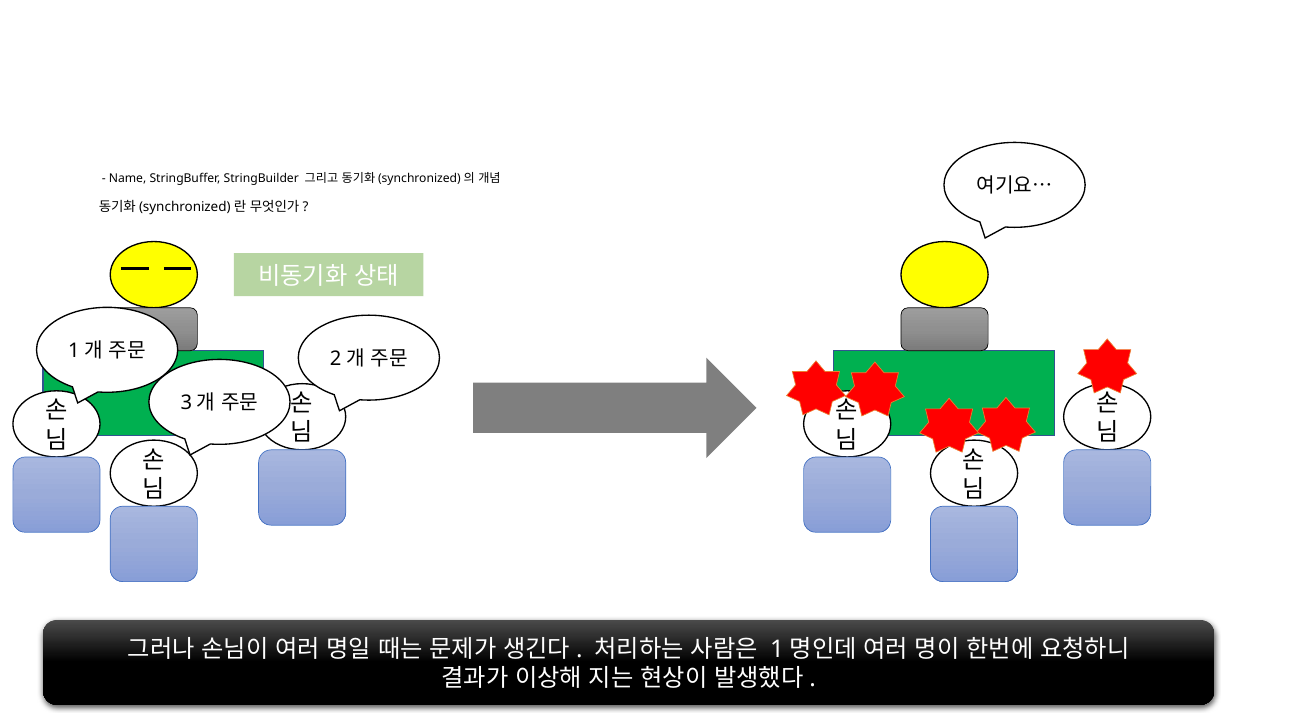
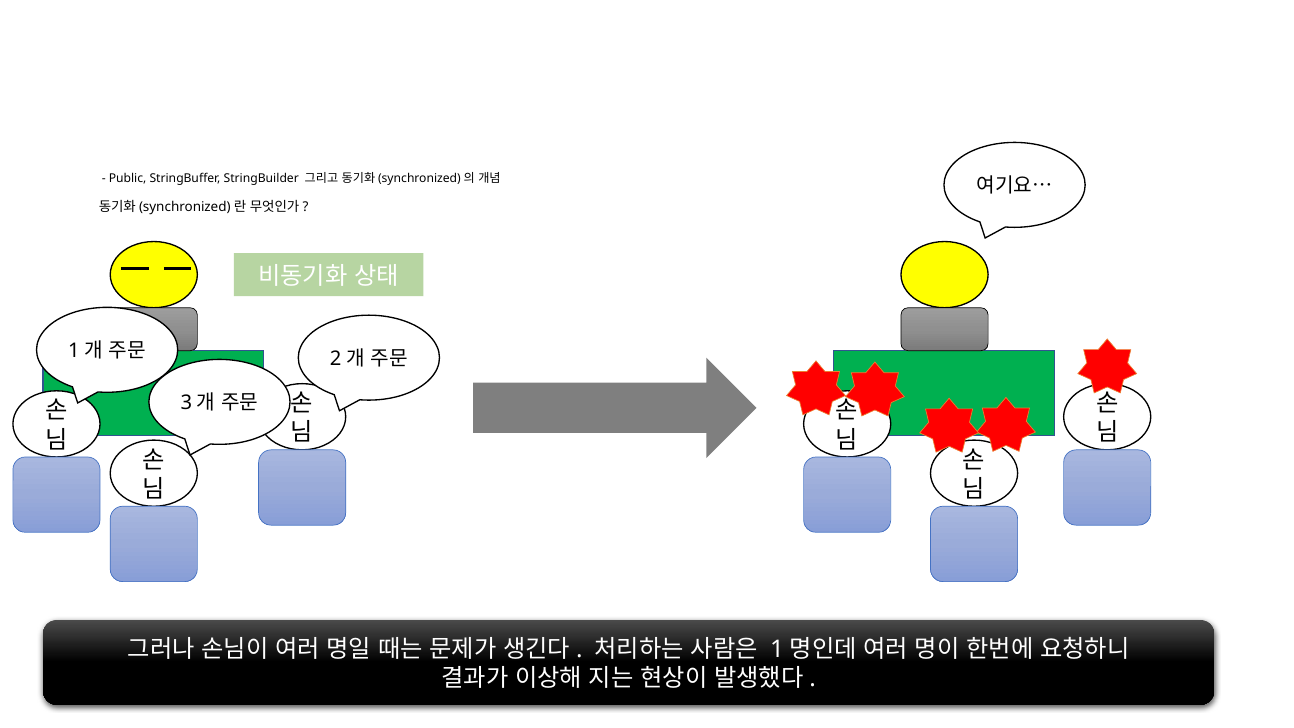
Name: Name -> Public
